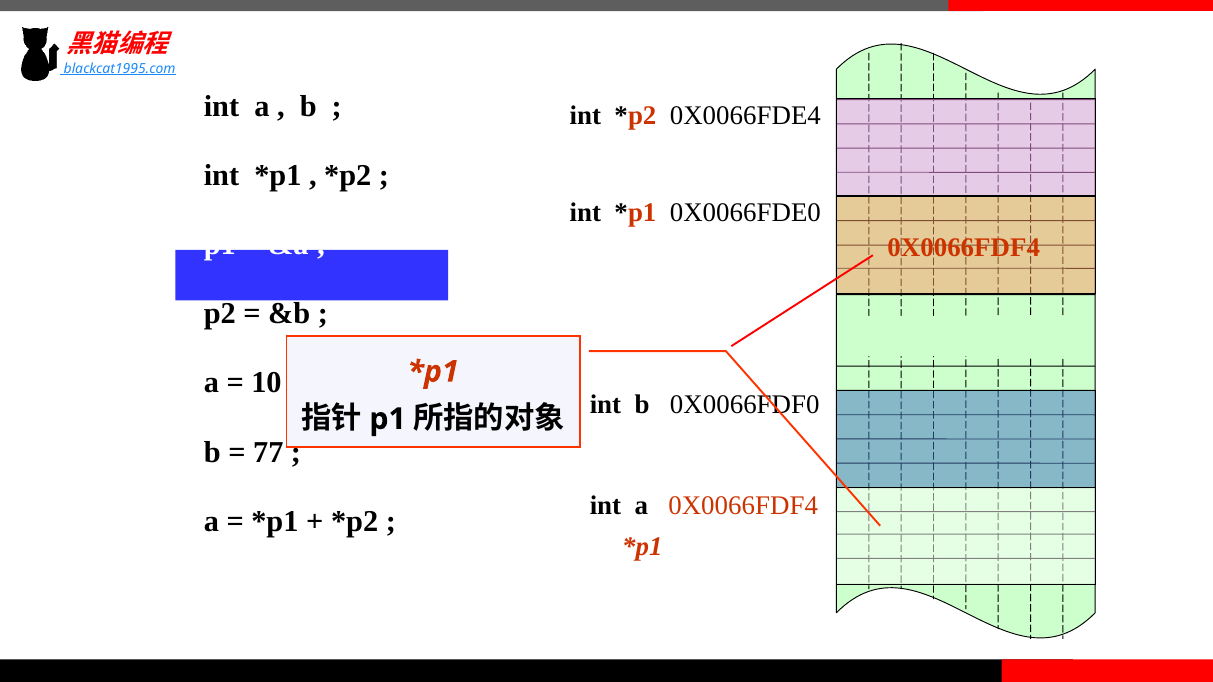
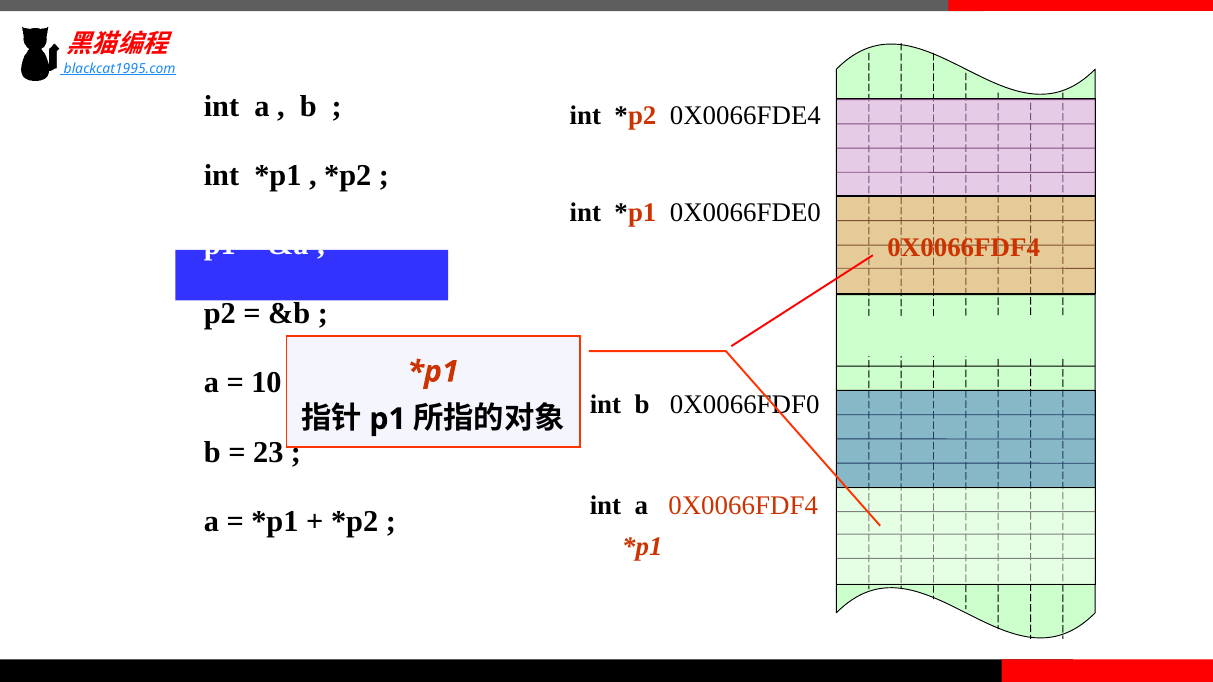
77: 77 -> 23
